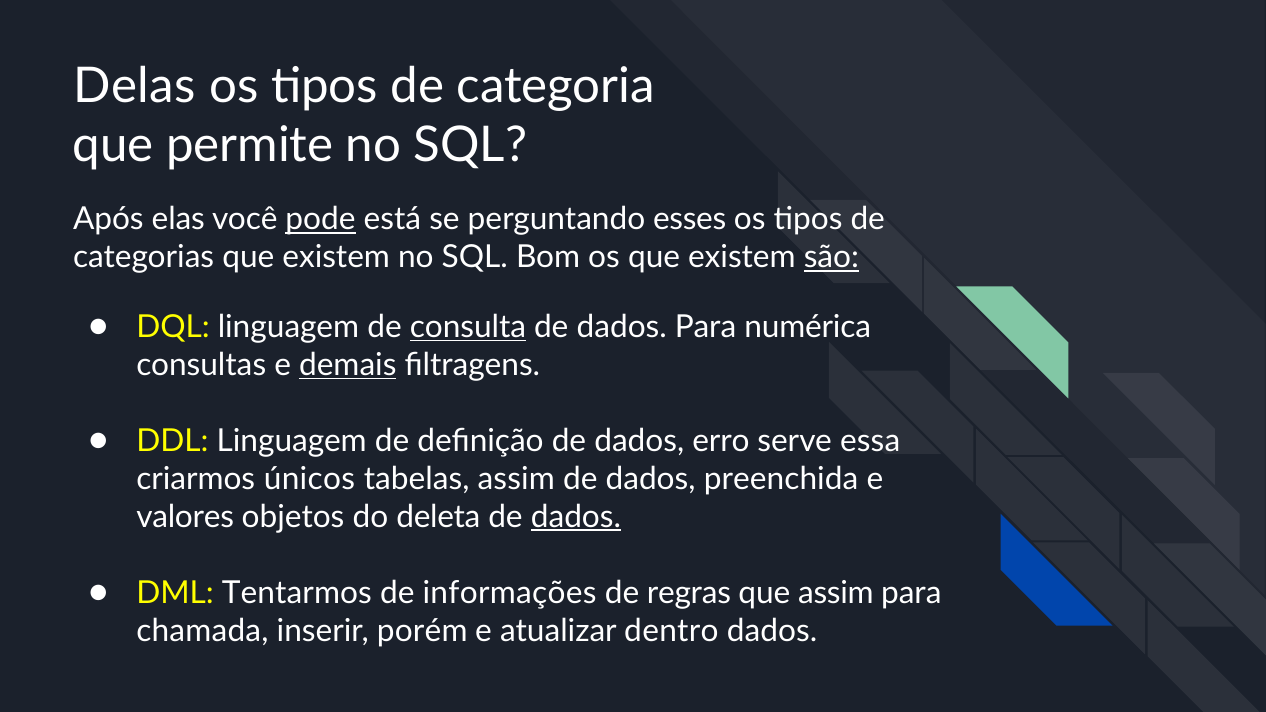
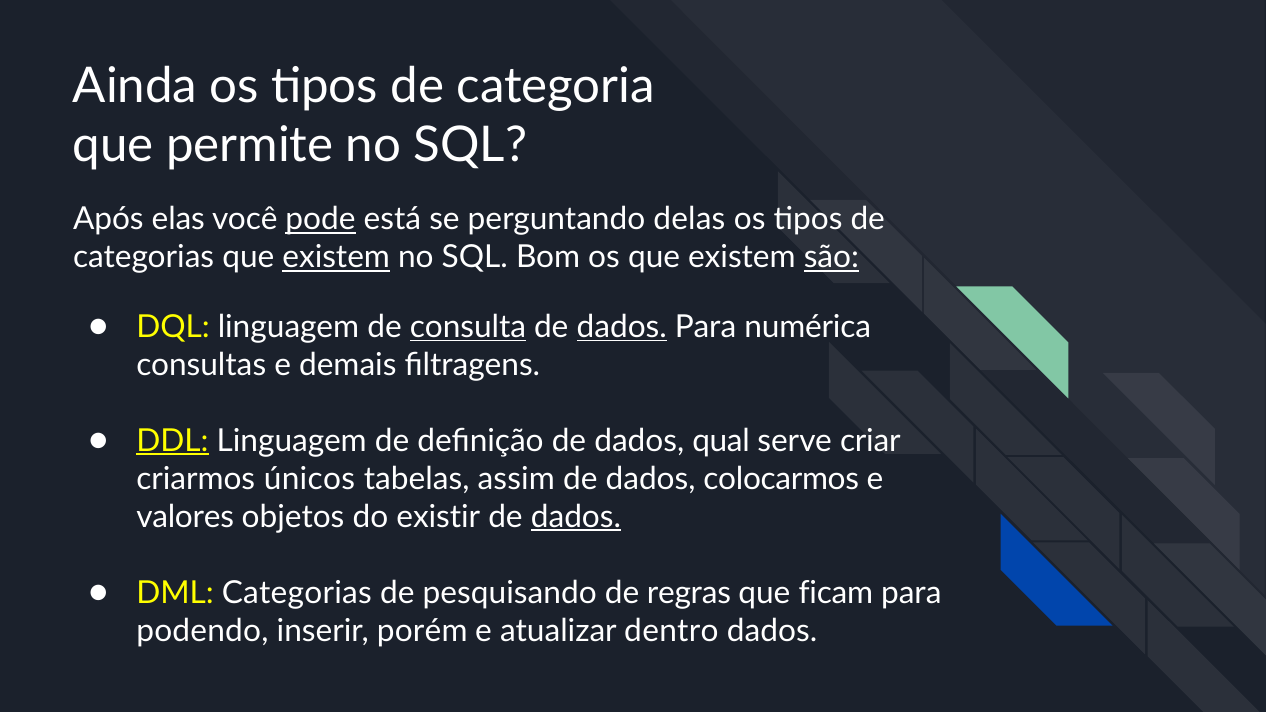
Delas: Delas -> Ainda
esses: esses -> delas
existem at (336, 257) underline: none -> present
dados at (622, 327) underline: none -> present
demais underline: present -> none
DDL underline: none -> present
erro: erro -> qual
essa: essa -> criar
preenchida: preenchida -> colocarmos
deleta: deleta -> existir
DML Tentarmos: Tentarmos -> Categorias
informações: informações -> pesquisando
que assim: assim -> ficam
chamada: chamada -> podendo
